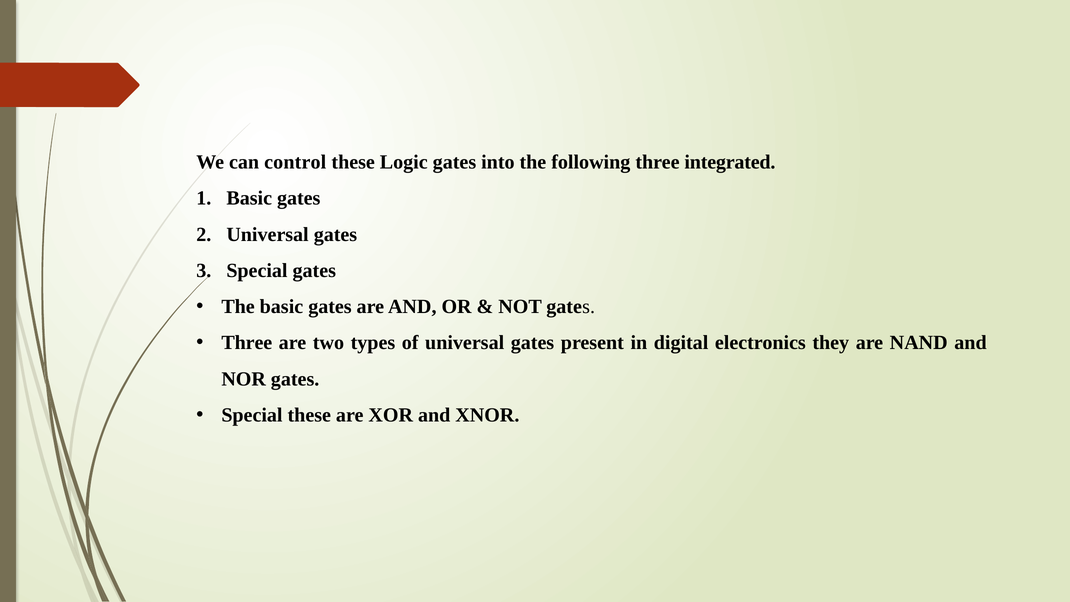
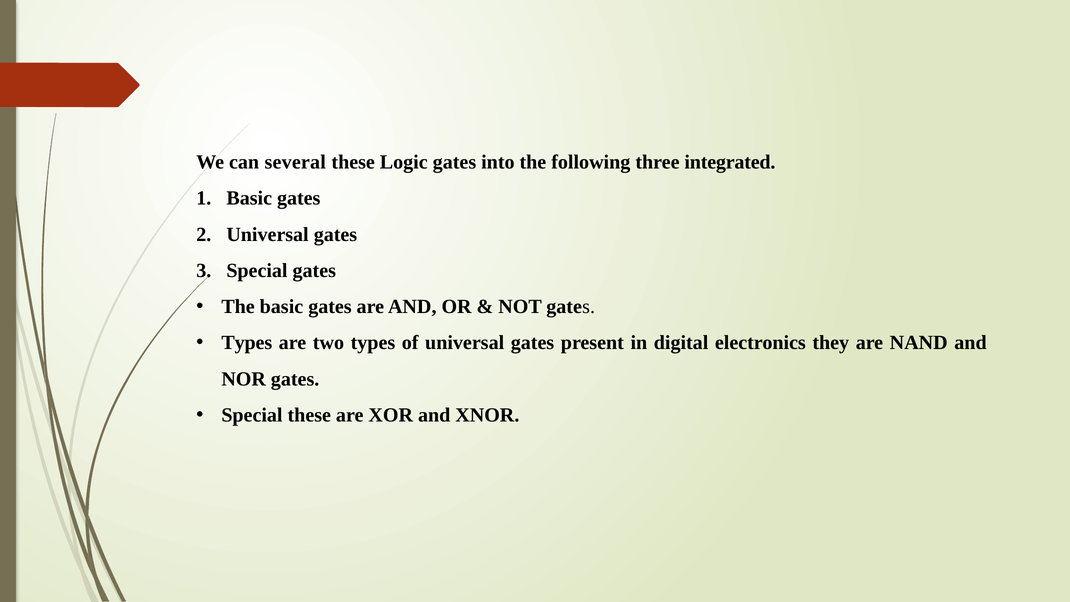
control: control -> several
Three at (247, 343): Three -> Types
